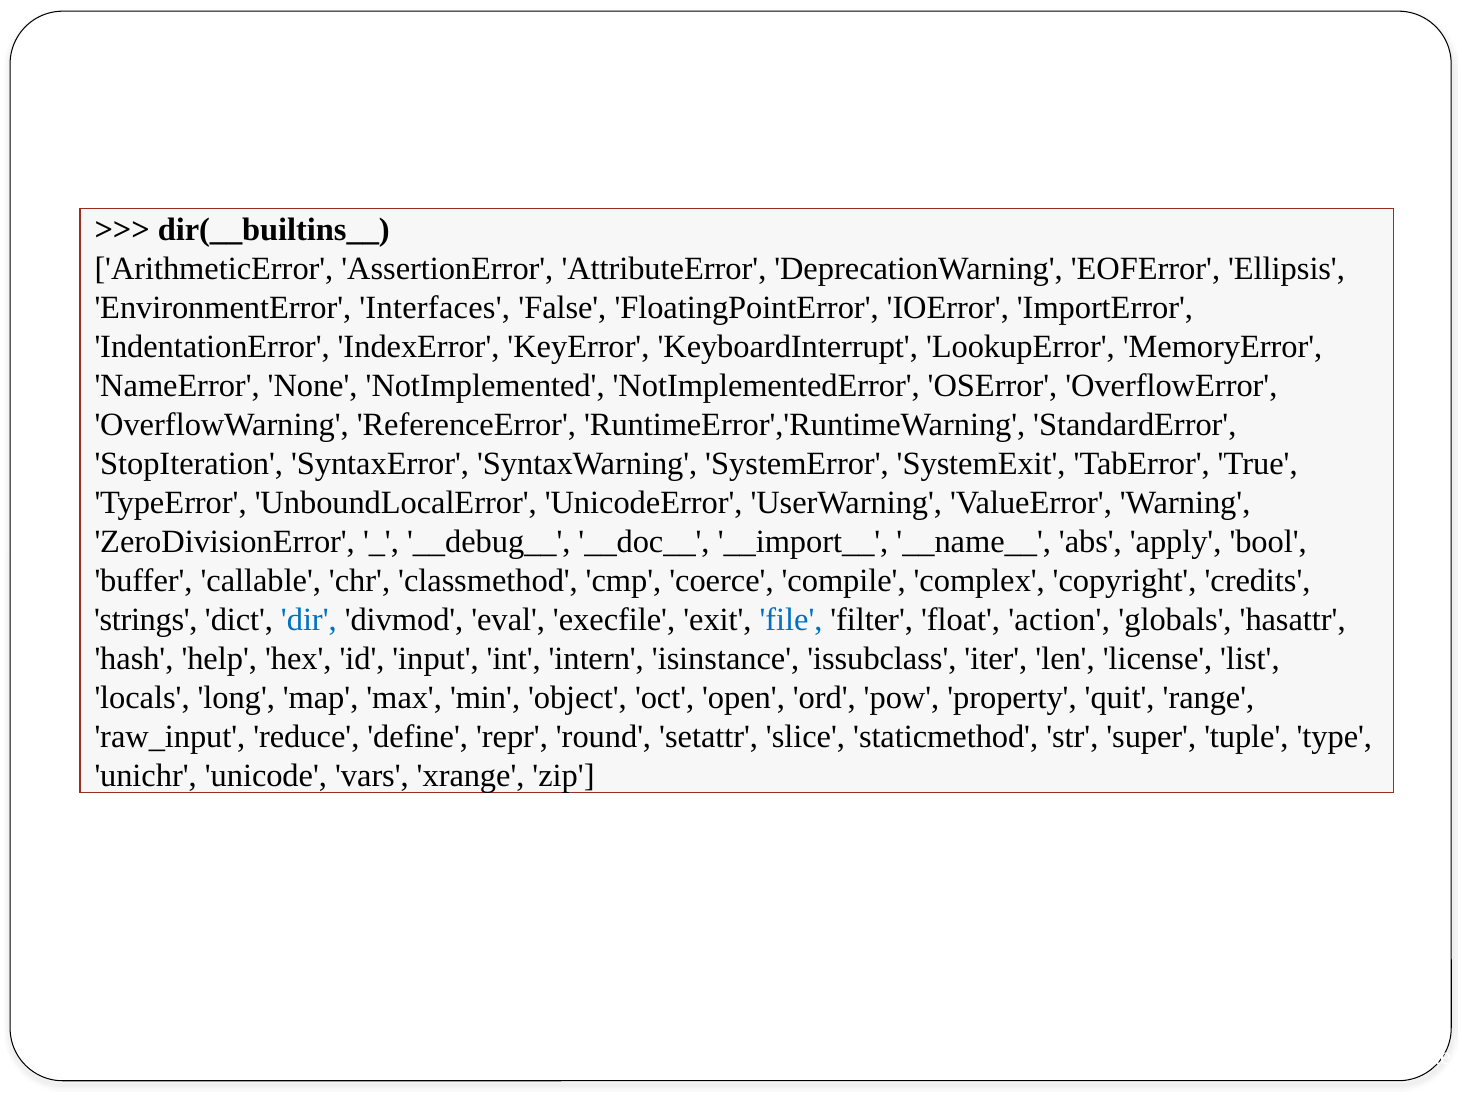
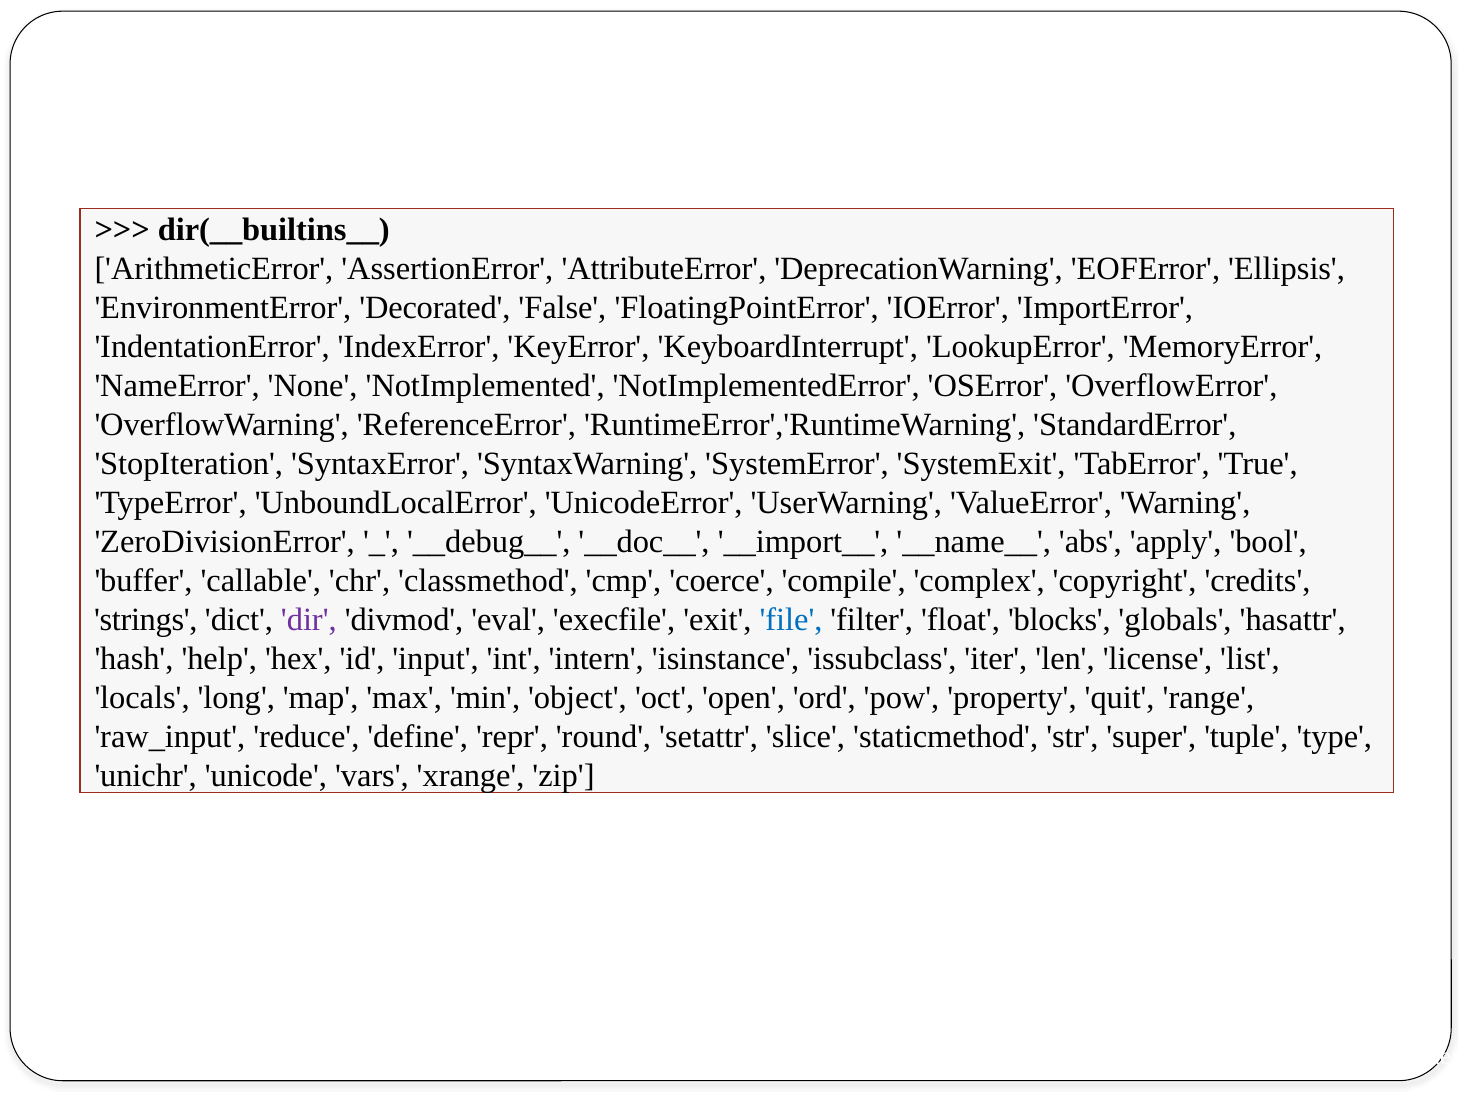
Interfaces: Interfaces -> Decorated
dir colour: blue -> purple
action: action -> blocks
